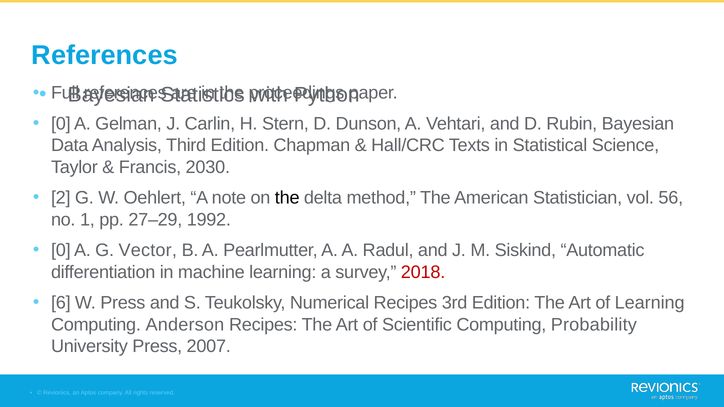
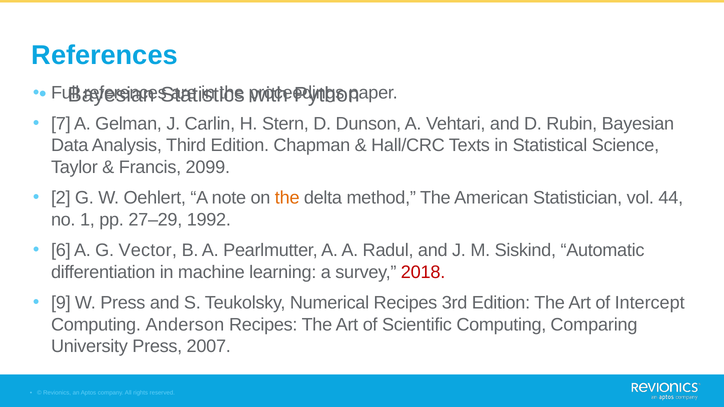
0 at (61, 124): 0 -> 7
2030: 2030 -> 2099
the at (287, 198) colour: black -> orange
56: 56 -> 44
0 at (61, 251): 0 -> 6
6: 6 -> 9
of Learning: Learning -> Intercept
Probability: Probability -> Comparing
